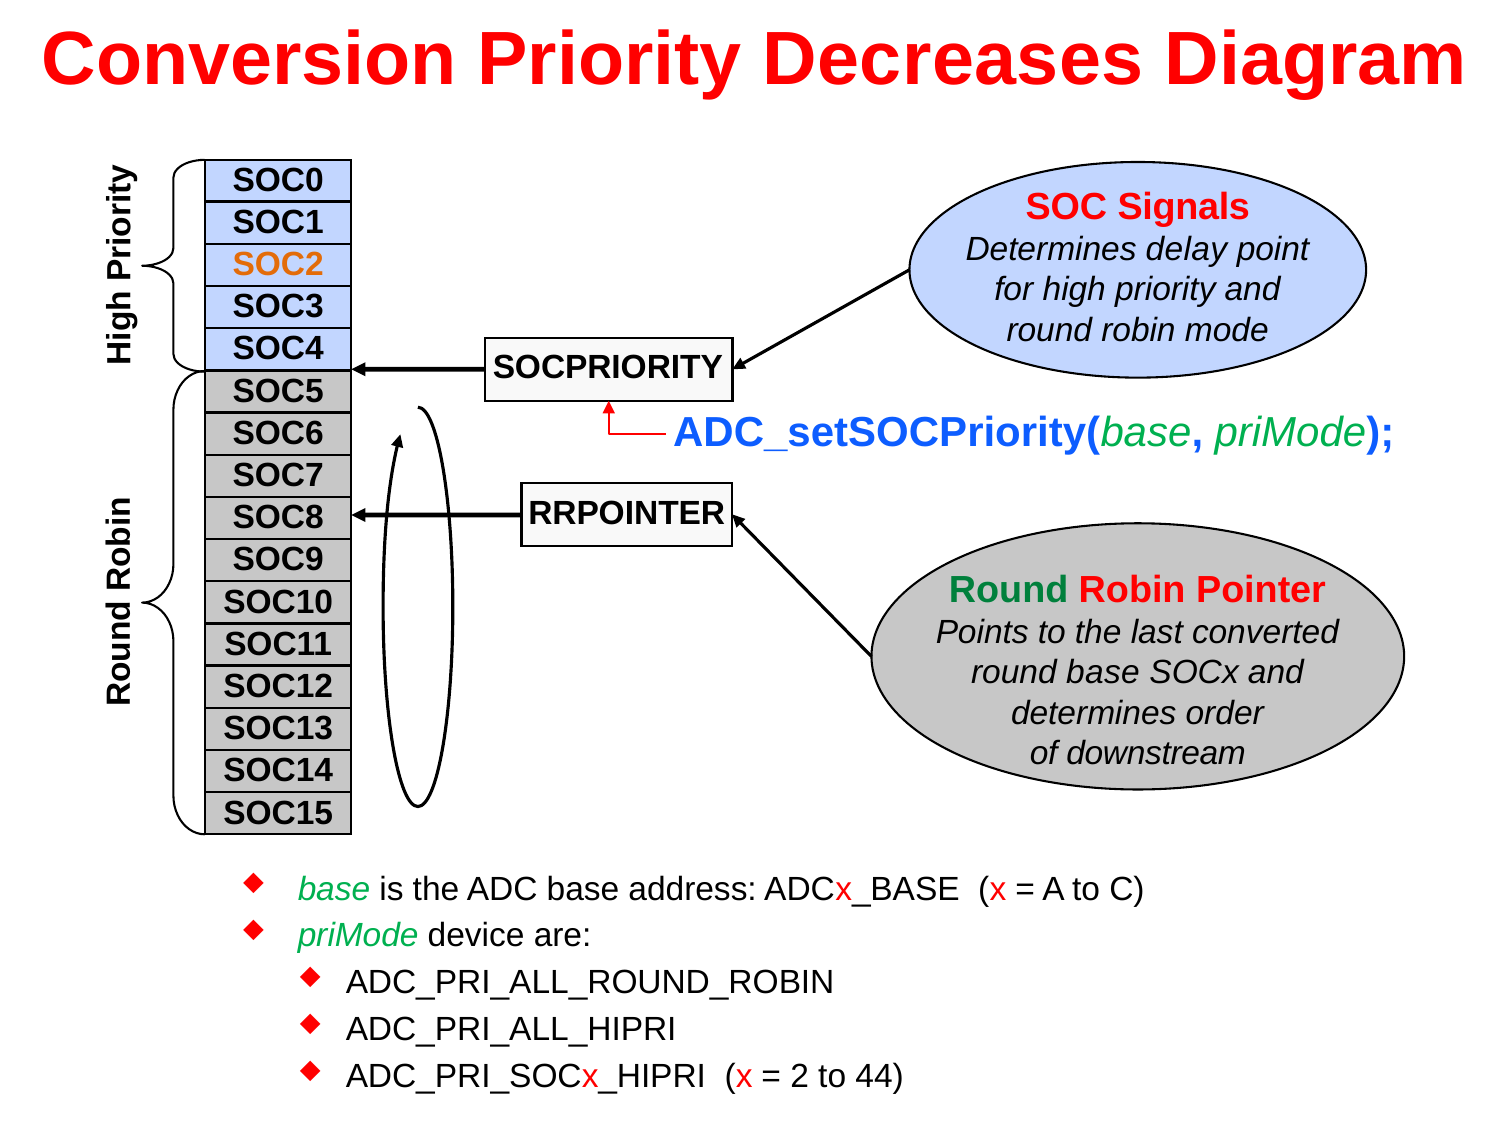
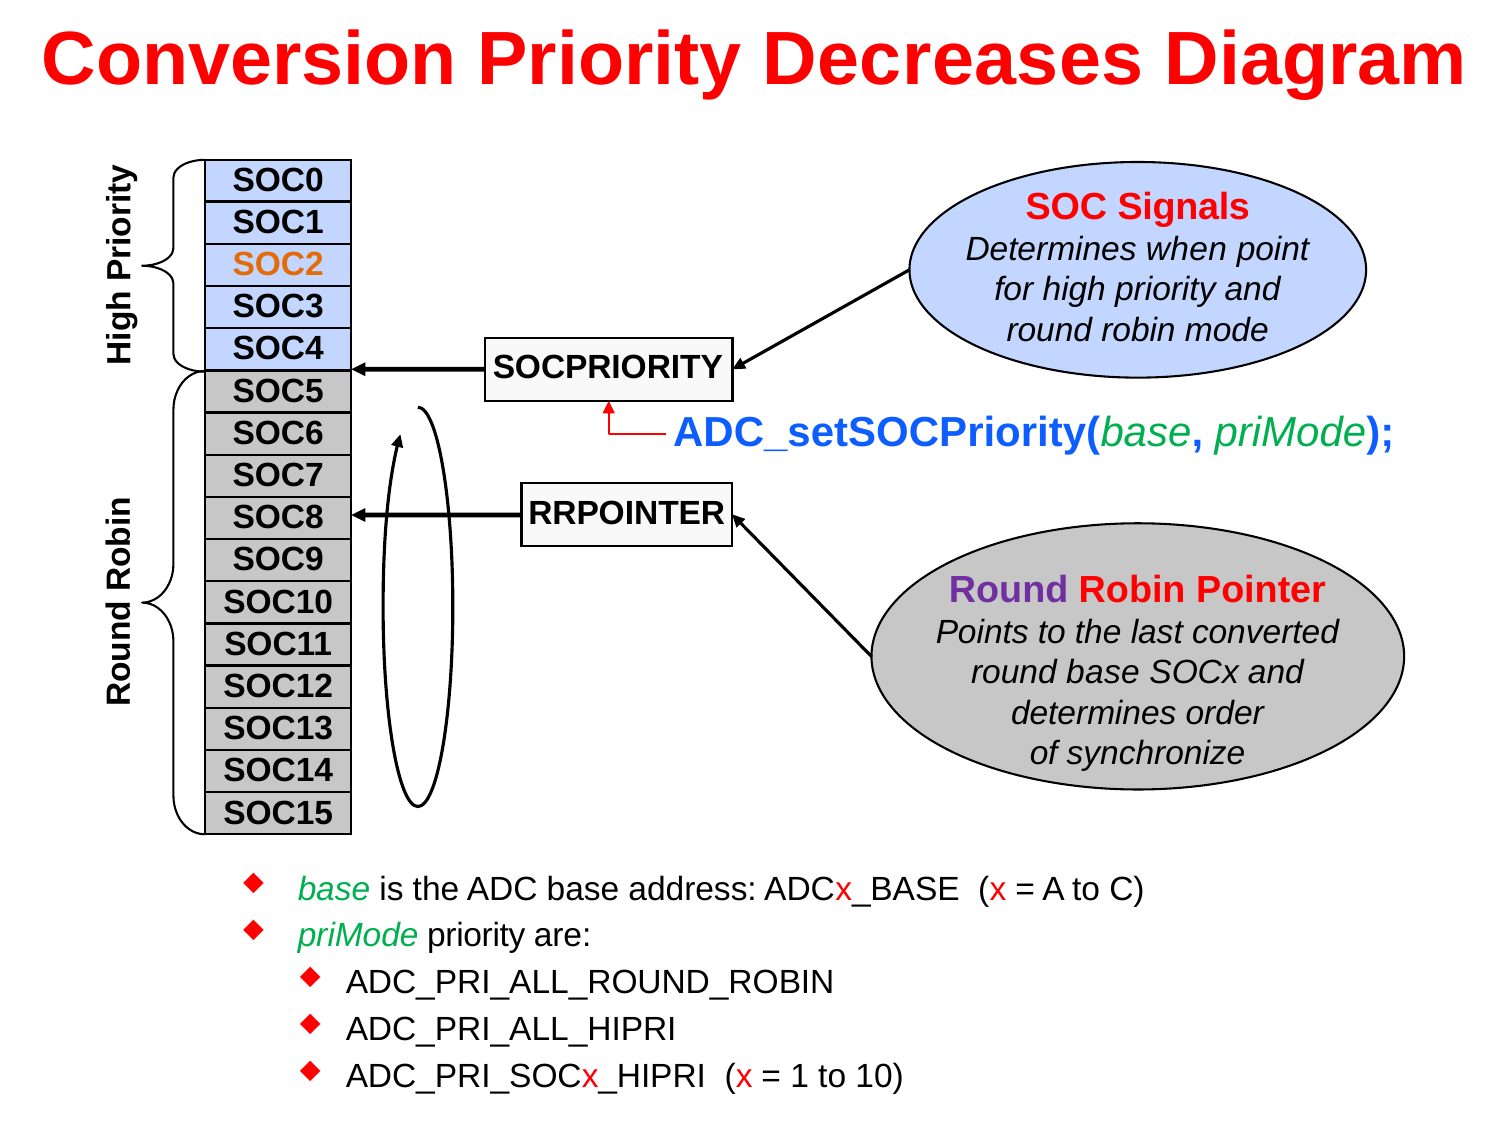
delay: delay -> when
Round at (1009, 590) colour: green -> purple
downstream: downstream -> synchronize
priMode device: device -> priority
2: 2 -> 1
44: 44 -> 10
